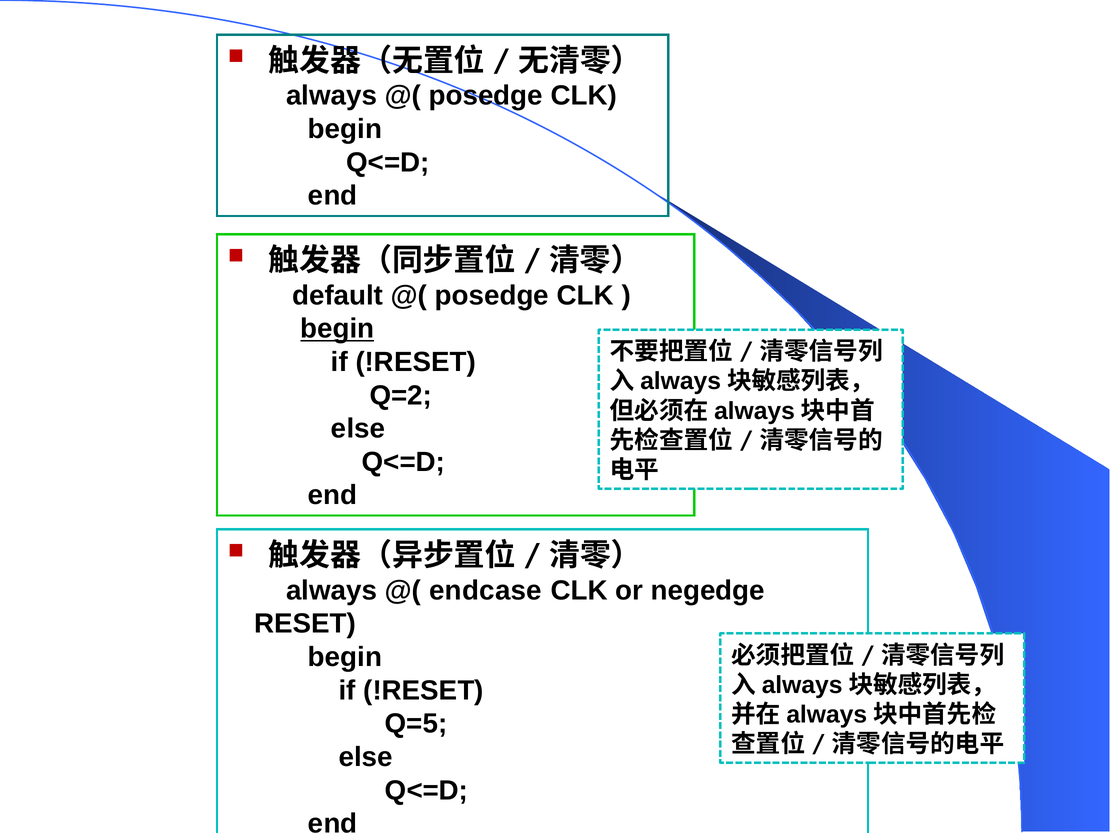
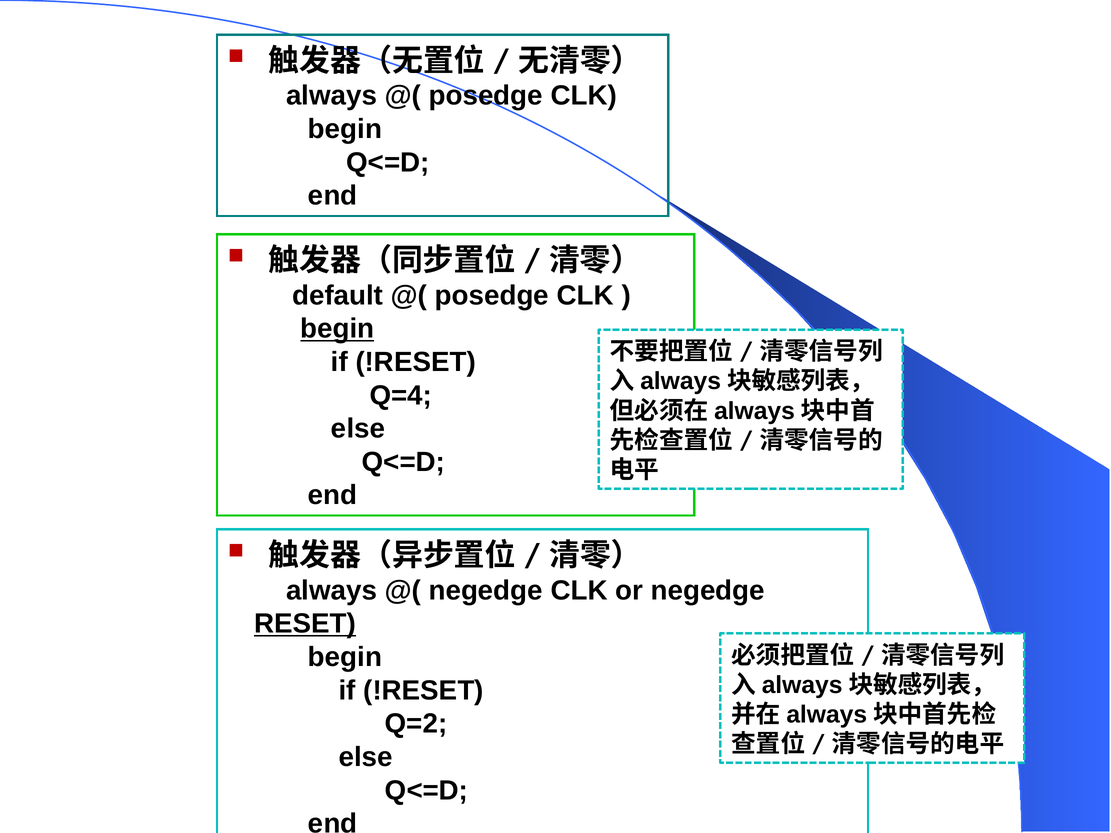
Q=2: Q=2 -> Q=4
endcase at (486, 591): endcase -> negedge
RESET underline: none -> present
Q=5: Q=5 -> Q=2
